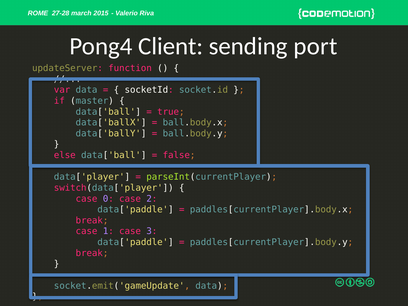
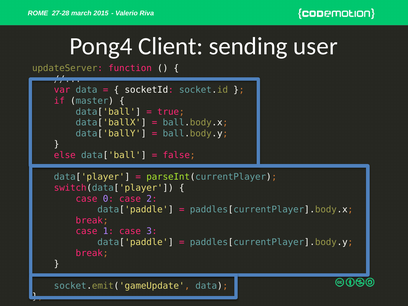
port: port -> user
